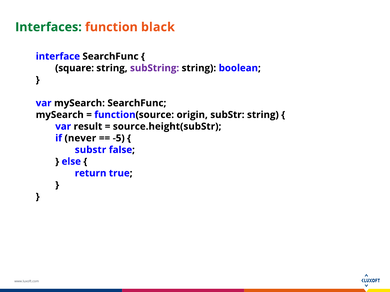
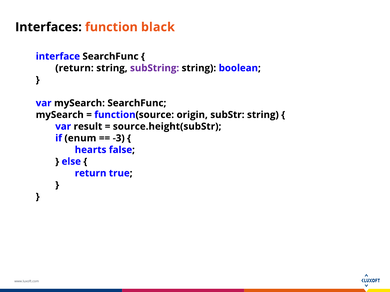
Interfaces colour: green -> black
square at (75, 68): square -> return
never: never -> enum
-5: -5 -> -3
substr at (91, 150): substr -> hearts
